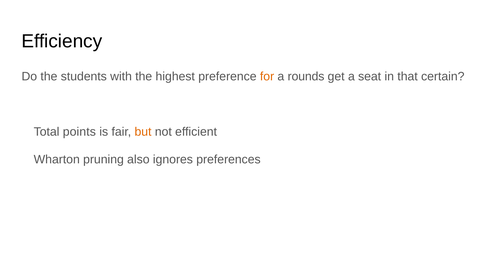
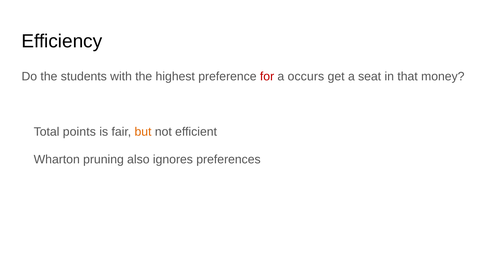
for colour: orange -> red
rounds: rounds -> occurs
certain: certain -> money
